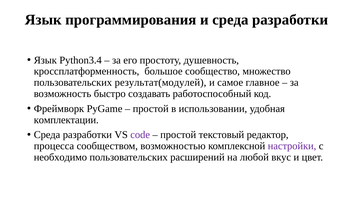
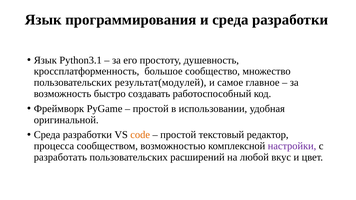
Python3.4: Python3.4 -> Python3.1
комплектации: комплектации -> оригинальной
code colour: purple -> orange
необходимо: необходимо -> разработать
